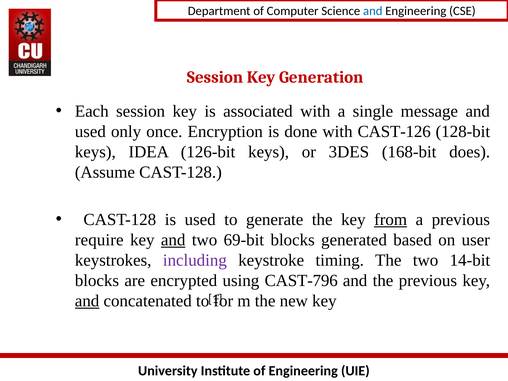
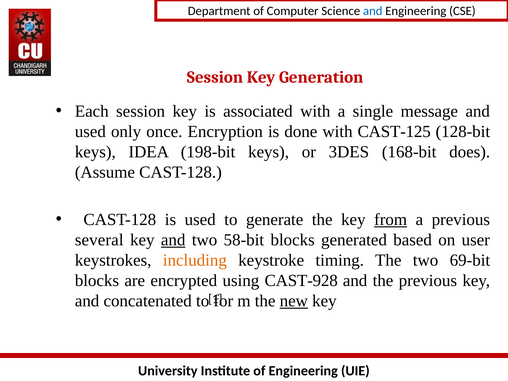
CAST-126: CAST-126 -> CAST-125
126-bit: 126-bit -> 198-bit
require: require -> several
69-bit: 69-bit -> 58-bit
including colour: purple -> orange
14-bit: 14-bit -> 69-bit
CAST-796: CAST-796 -> CAST-928
and at (87, 301) underline: present -> none
new underline: none -> present
